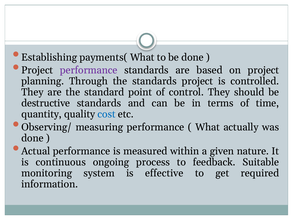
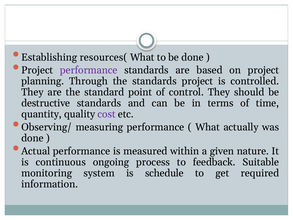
payments(: payments( -> resources(
cost colour: blue -> purple
effective: effective -> schedule
